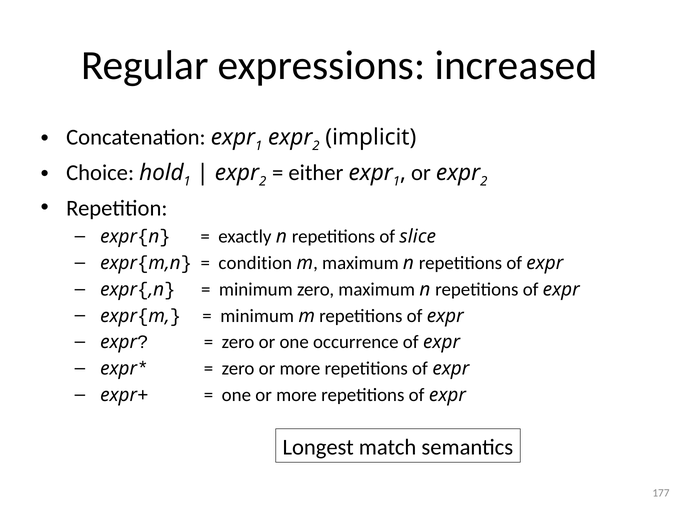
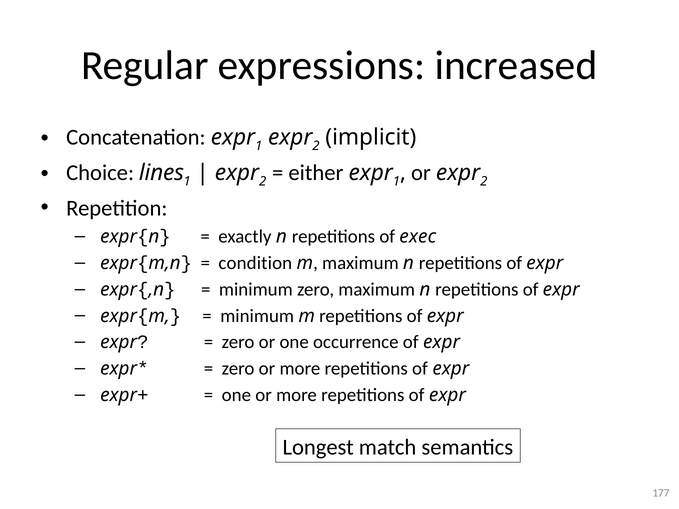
hold: hold -> lines
slice: slice -> exec
